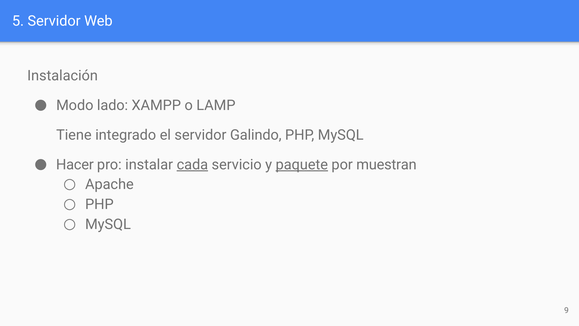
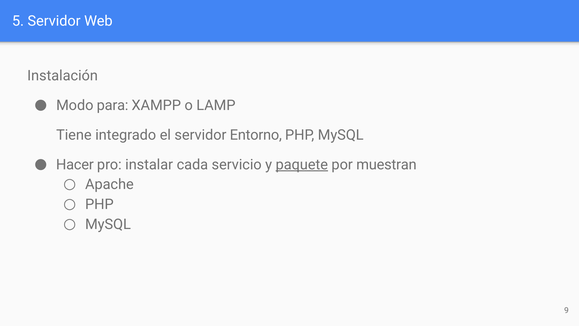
lado: lado -> para
Galindo: Galindo -> Entorno
cada underline: present -> none
